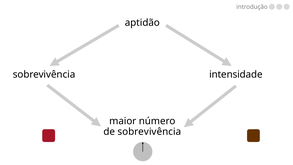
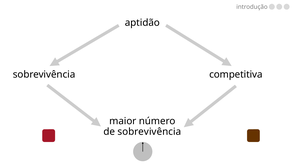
intensidade: intensidade -> competitiva
